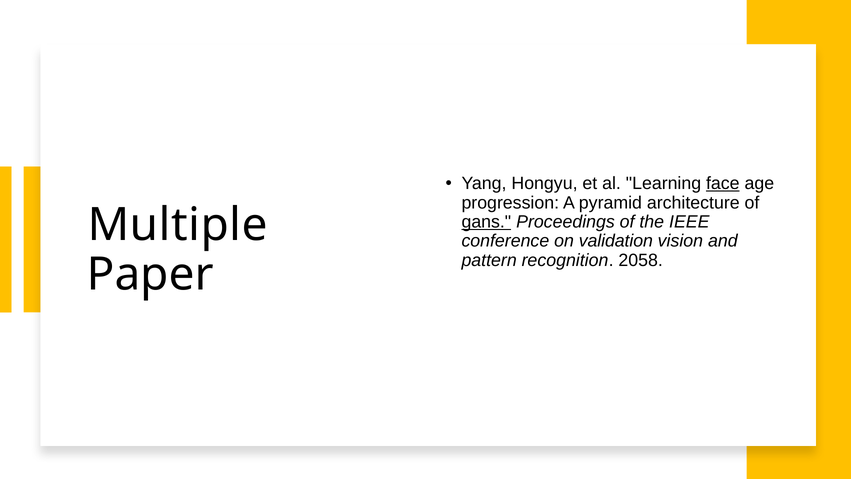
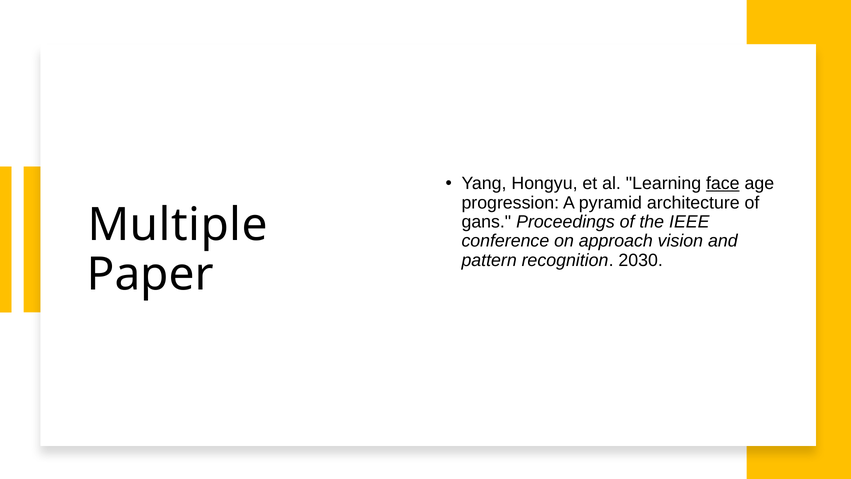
gans underline: present -> none
validation: validation -> approach
2058: 2058 -> 2030
